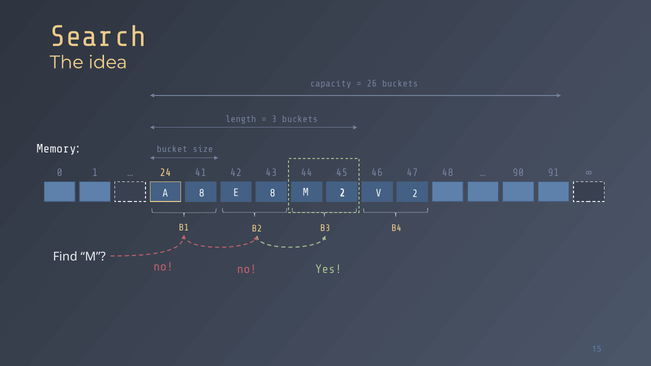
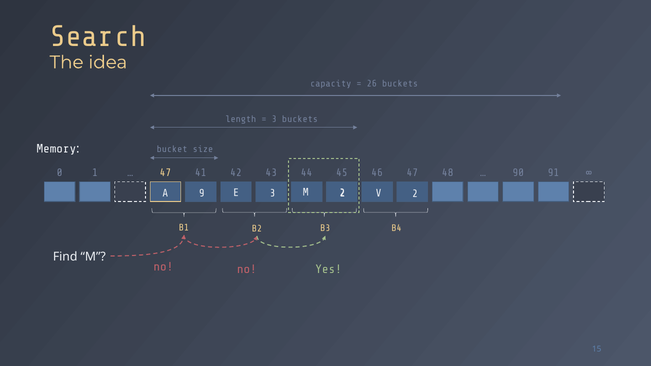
0 24: 24 -> 47
A 8: 8 -> 9
E 8: 8 -> 3
